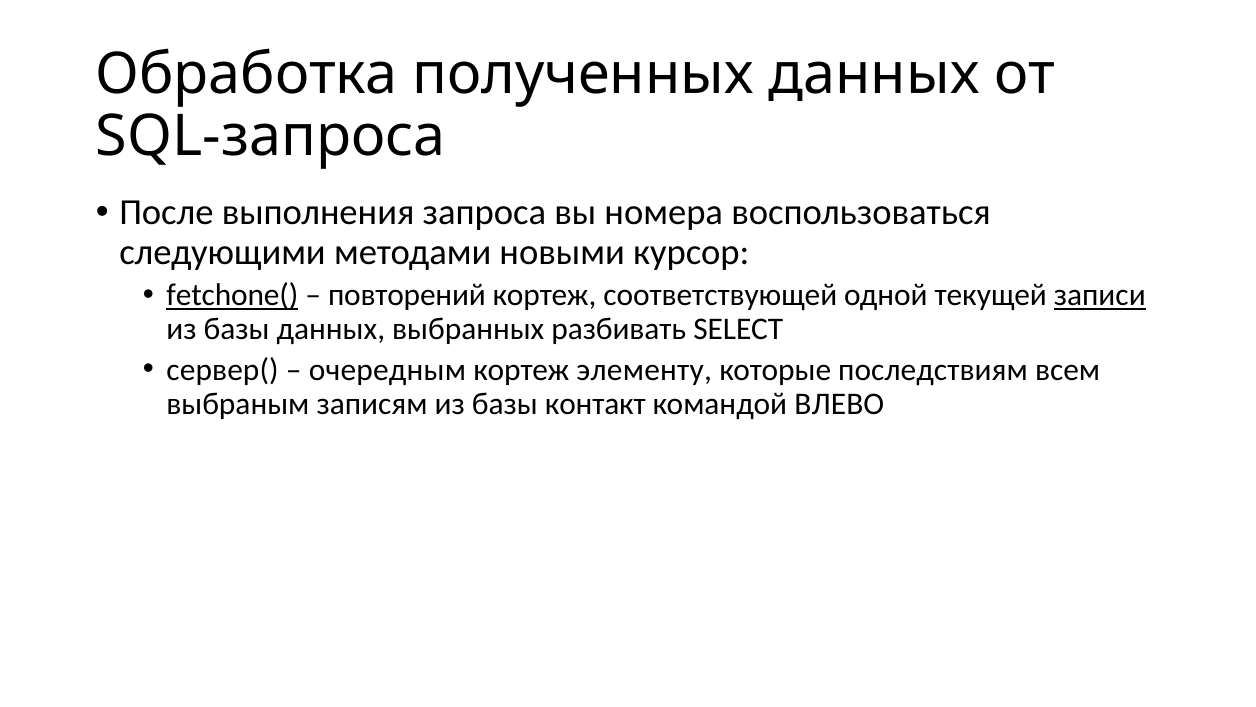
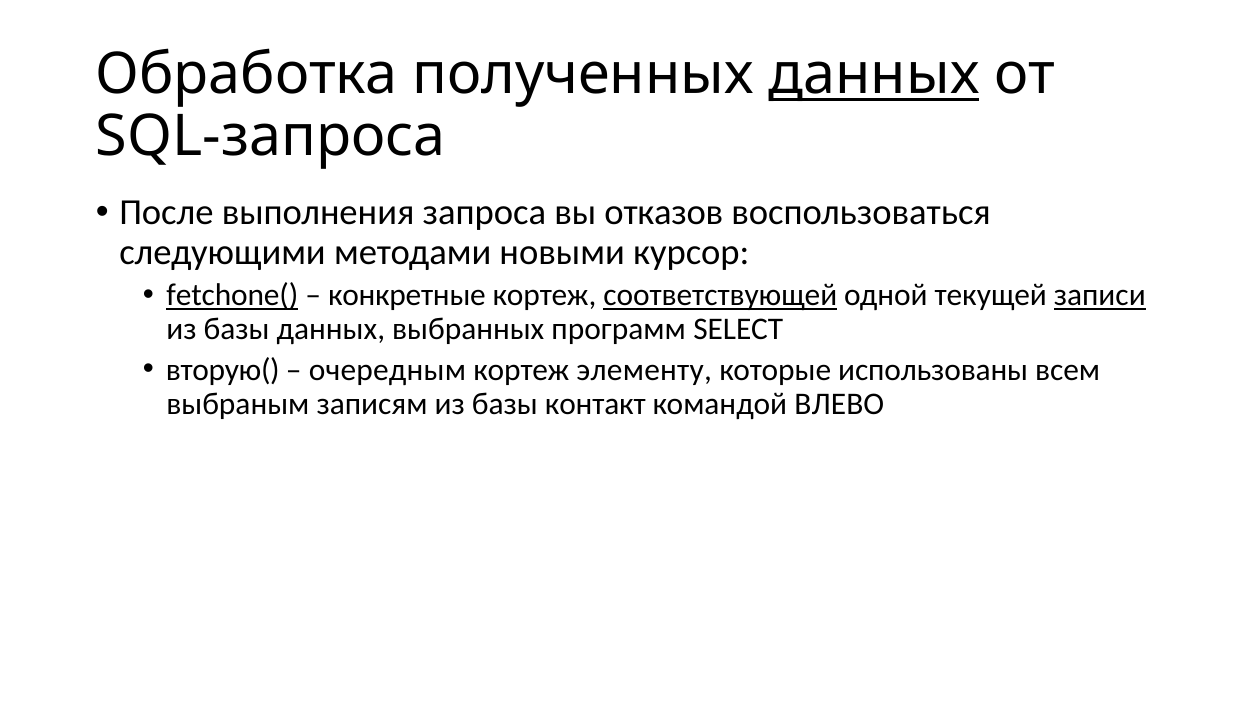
данных at (874, 74) underline: none -> present
номера: номера -> отказов
повторений: повторений -> конкретные
соответствующей underline: none -> present
разбивать: разбивать -> программ
сервер(: сервер( -> вторую(
последствиям: последствиям -> использованы
